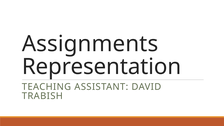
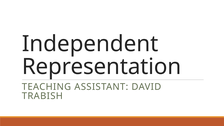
Assignments: Assignments -> Independent
